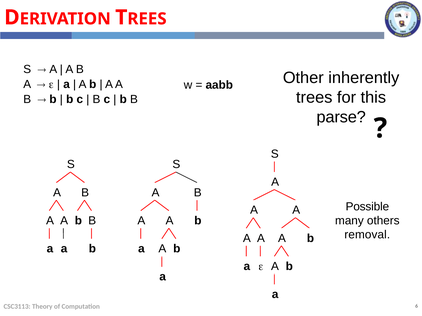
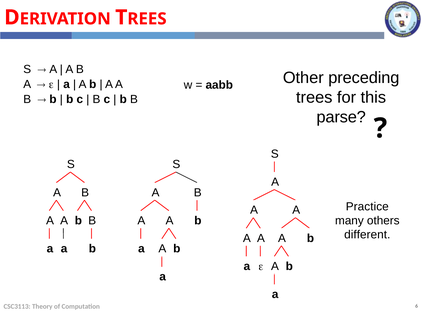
inherently: inherently -> preceding
Possible: Possible -> Practice
removal: removal -> different
